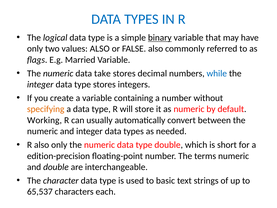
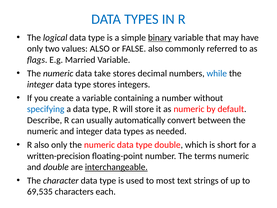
specifying colour: orange -> blue
Working: Working -> Describe
edition-precision: edition-precision -> written-precision
interchangeable underline: none -> present
basic: basic -> most
65,537: 65,537 -> 69,535
